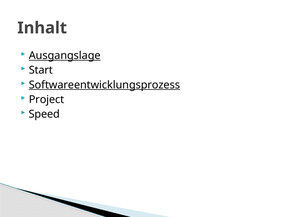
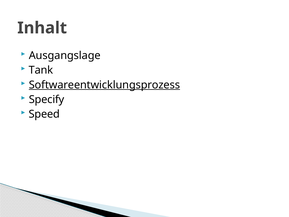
Ausgangslage underline: present -> none
Start: Start -> Tank
Project: Project -> Specify
